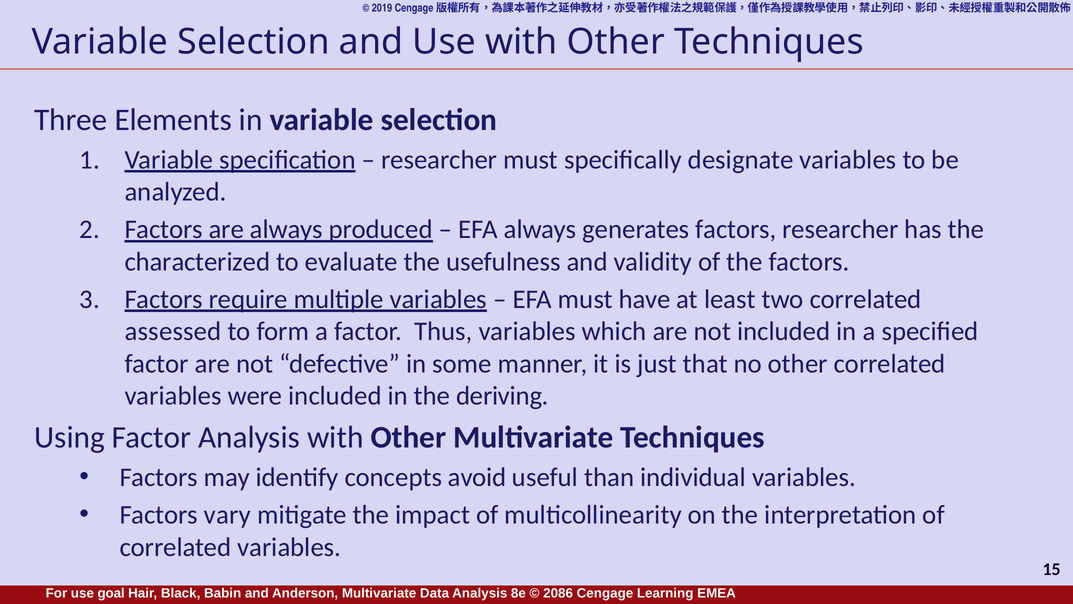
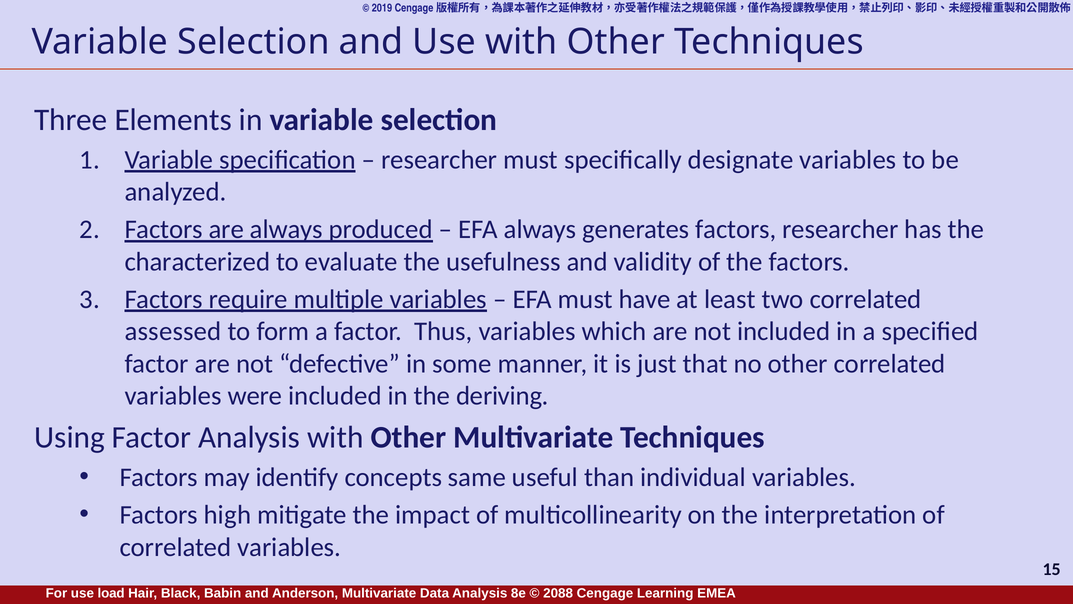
avoid: avoid -> same
vary: vary -> high
goal: goal -> load
2086: 2086 -> 2088
